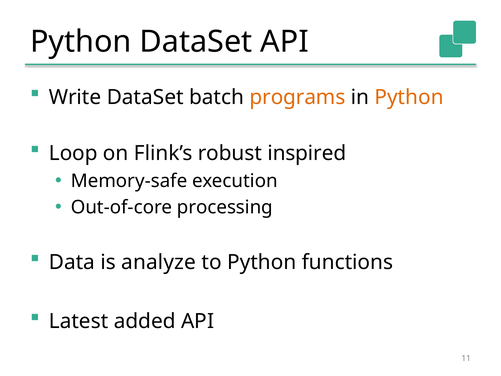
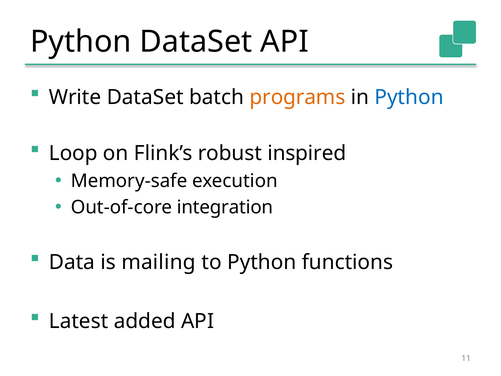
Python at (409, 97) colour: orange -> blue
processing: processing -> integration
analyze: analyze -> mailing
